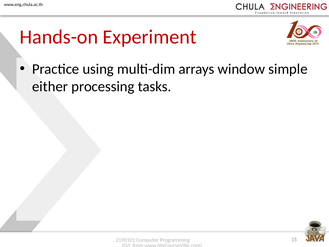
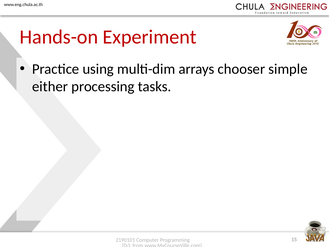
window: window -> chooser
